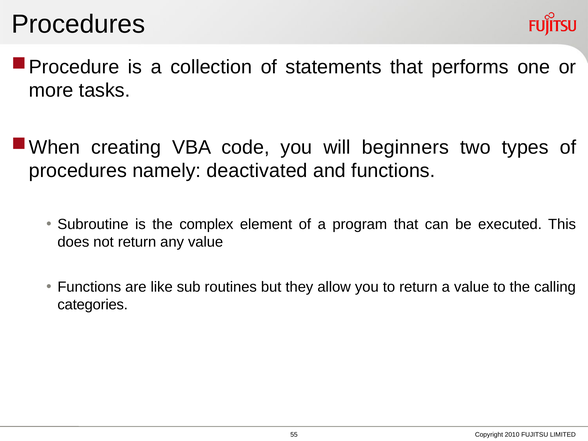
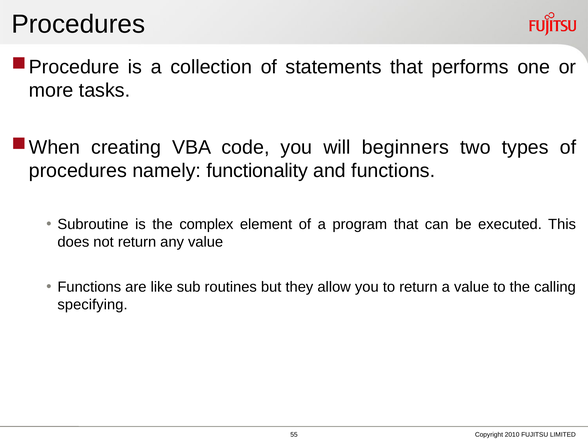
deactivated: deactivated -> functionality
categories: categories -> specifying
